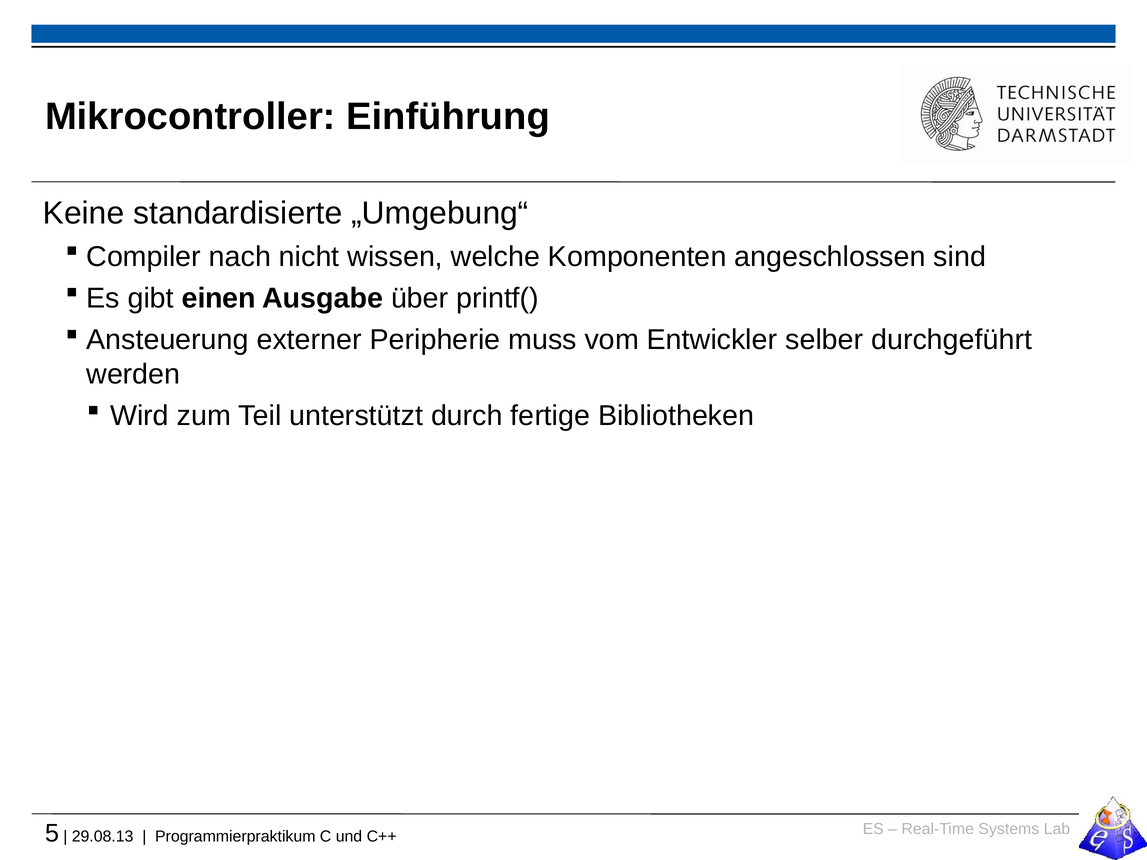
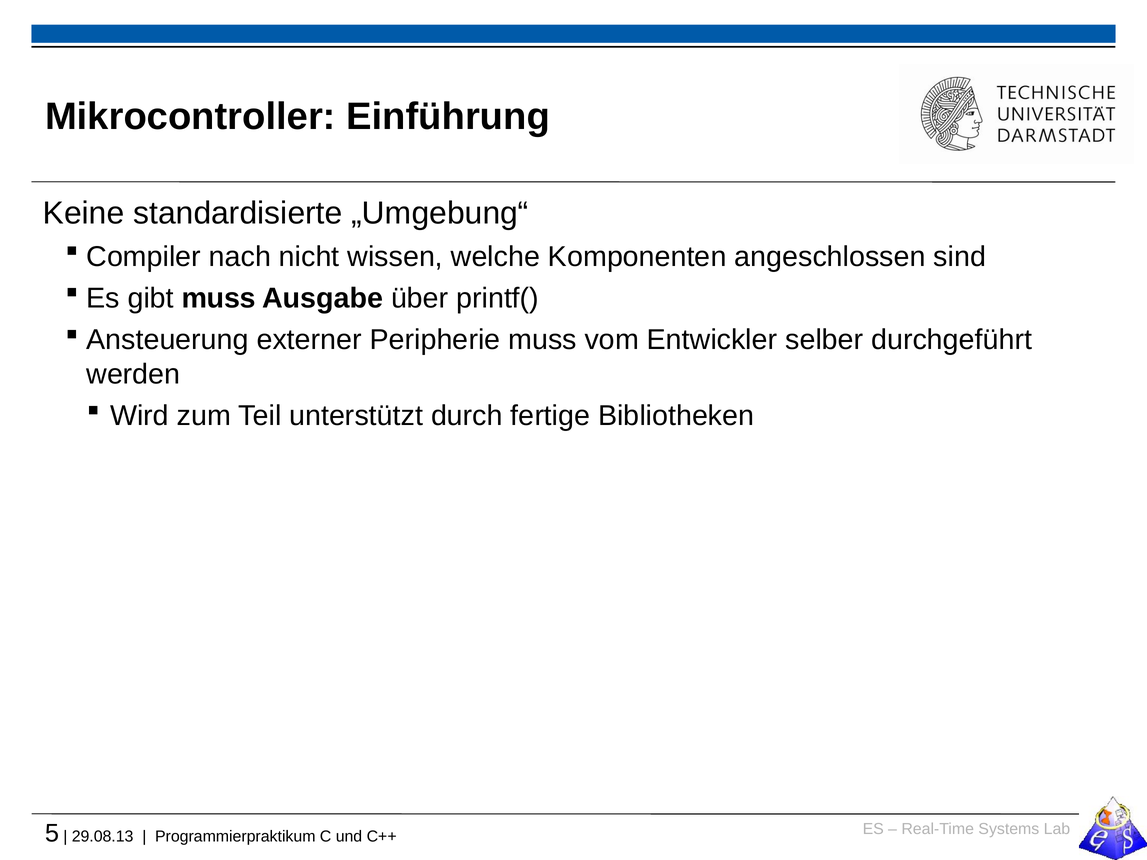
gibt einen: einen -> muss
